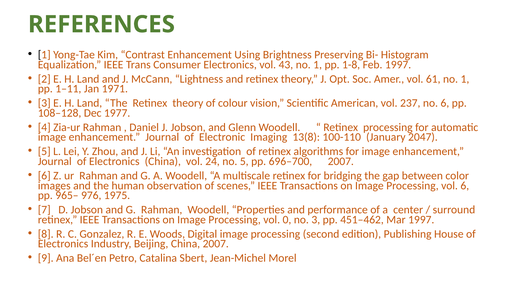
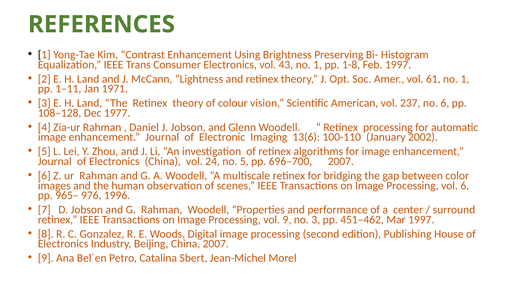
13(8: 13(8 -> 13(6
2047: 2047 -> 2002
1975: 1975 -> 1996
vol 0: 0 -> 9
